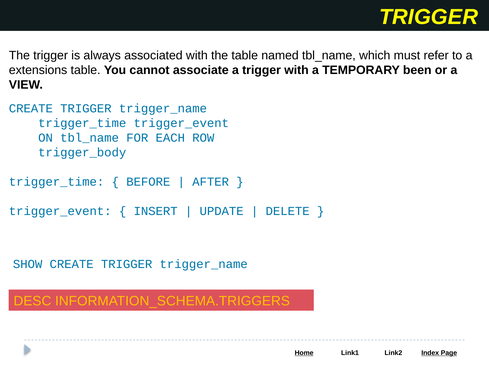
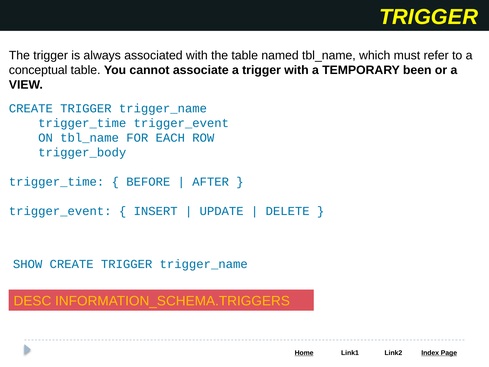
extensions: extensions -> conceptual
